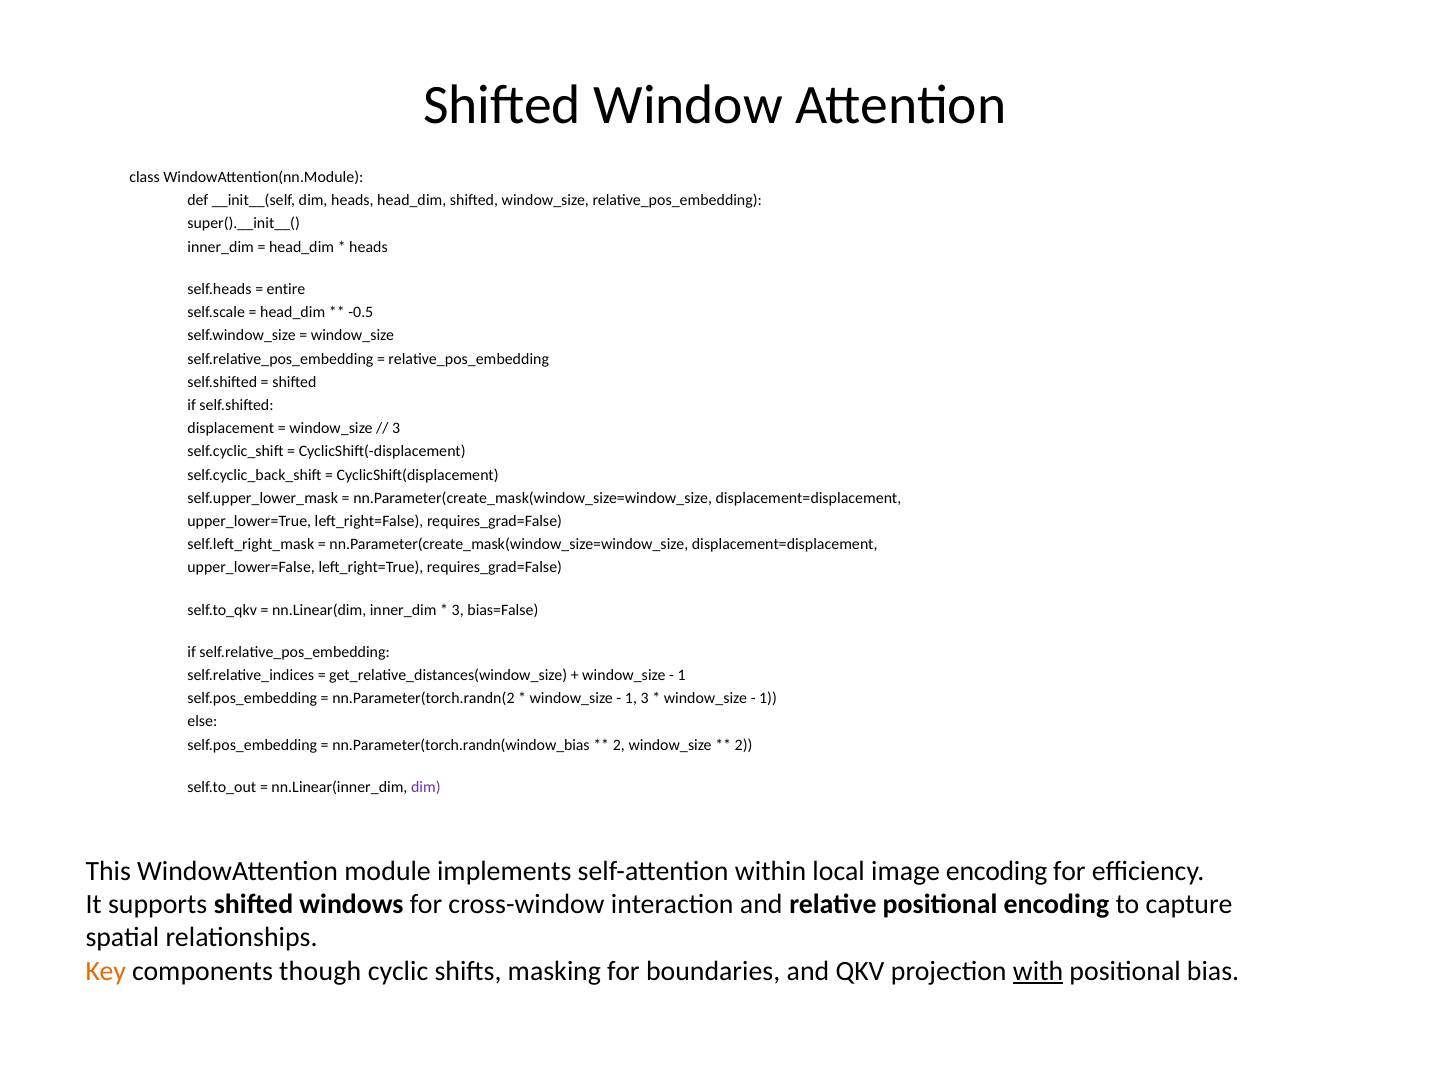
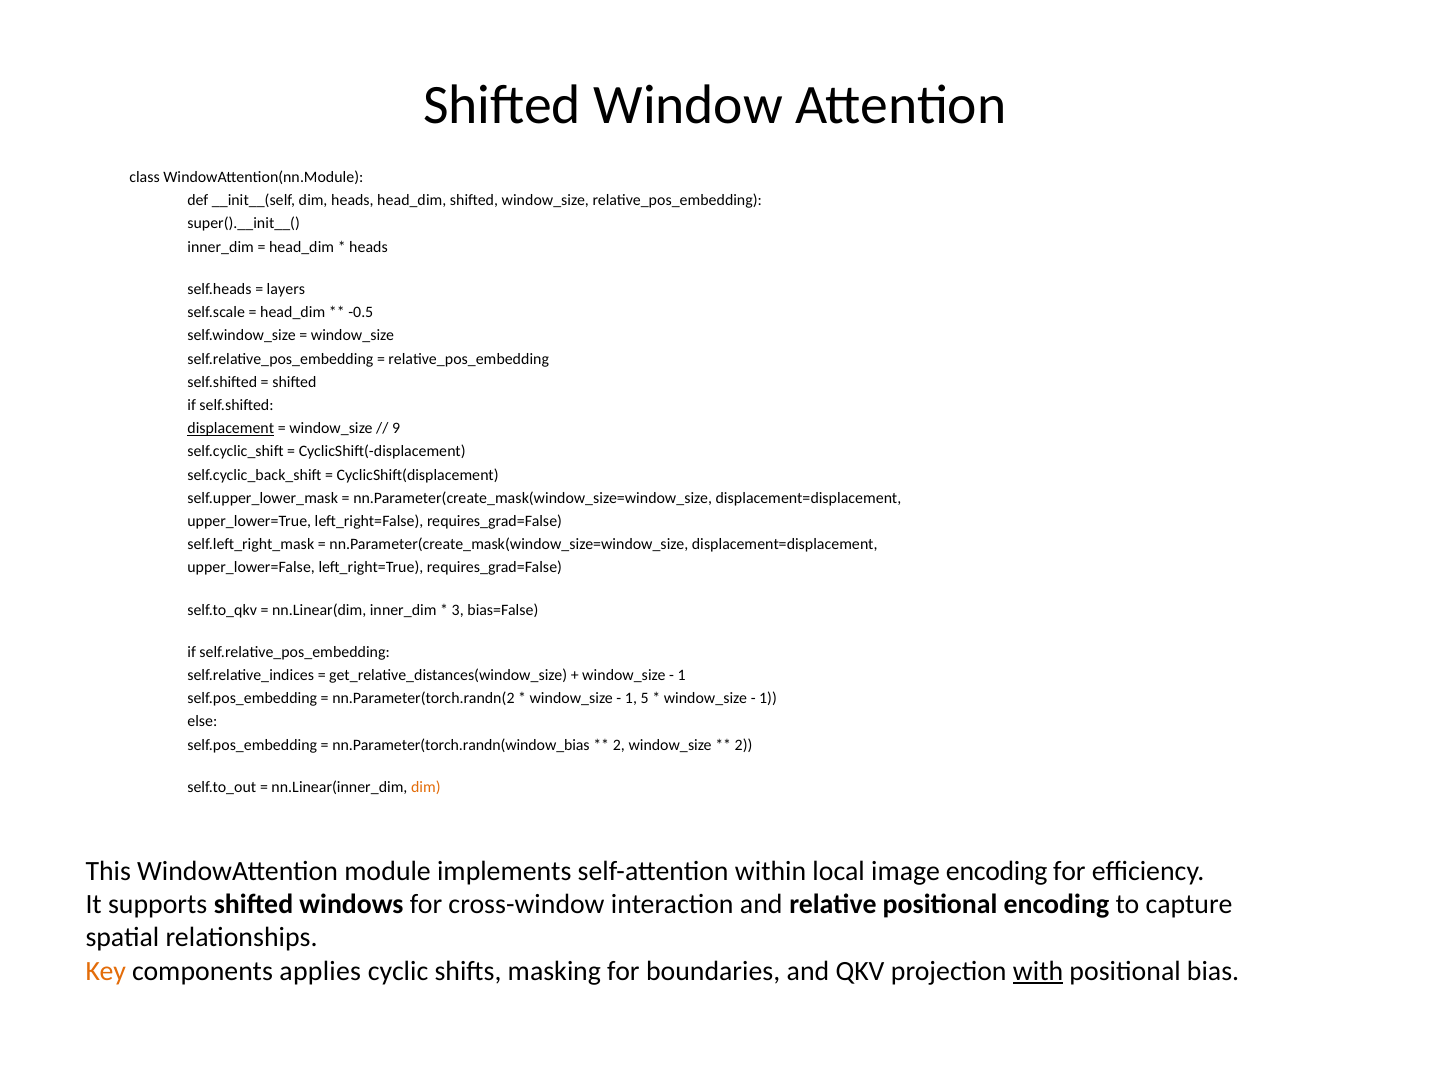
entire: entire -> layers
displacement underline: none -> present
3 at (396, 428): 3 -> 9
1 3: 3 -> 5
dim at (426, 787) colour: purple -> orange
though: though -> applies
